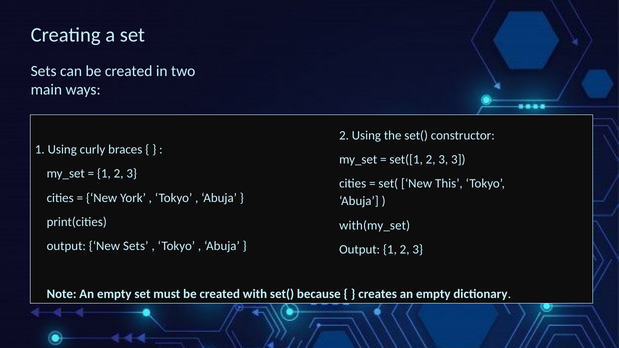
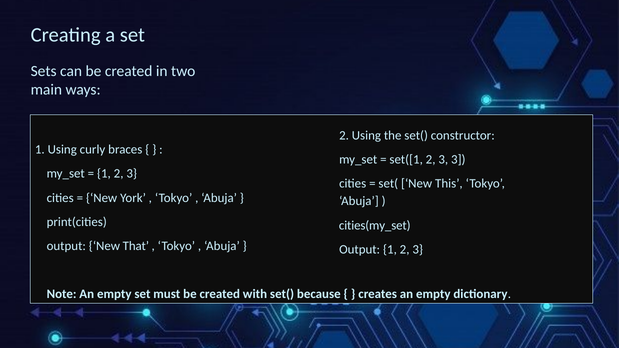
with(my_set: with(my_set -> cities(my_set
New Sets: Sets -> That
